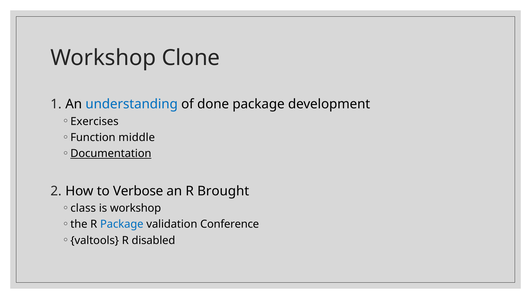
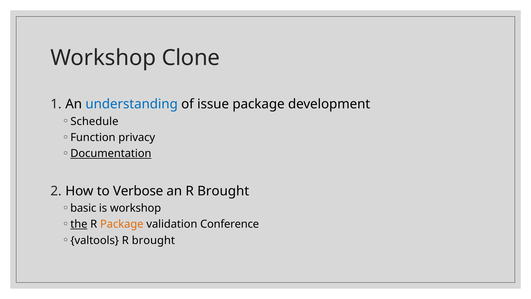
done: done -> issue
Exercises: Exercises -> Schedule
middle: middle -> privacy
class: class -> basic
the underline: none -> present
Package at (122, 224) colour: blue -> orange
valtools R disabled: disabled -> brought
